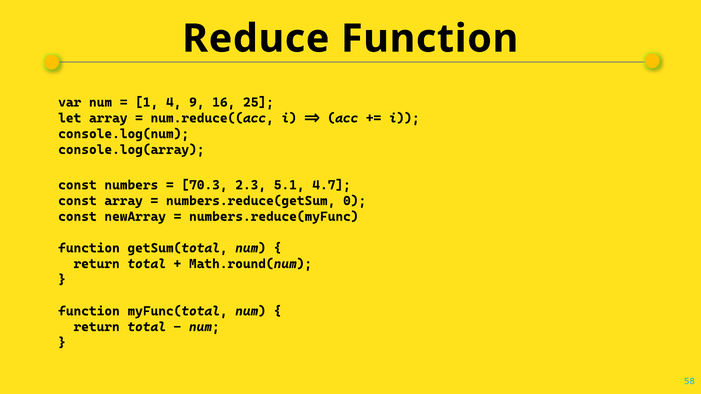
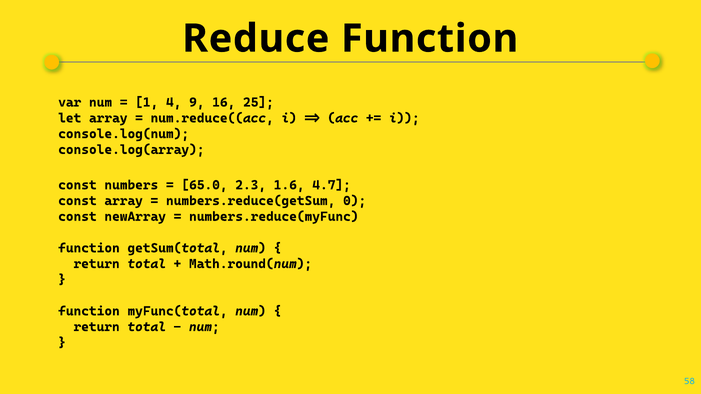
70.3: 70.3 -> 65.0
5.1: 5.1 -> 1.6
